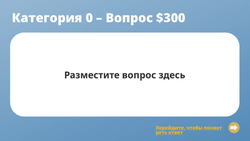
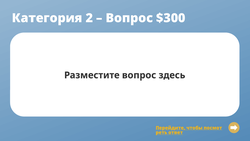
0: 0 -> 2
